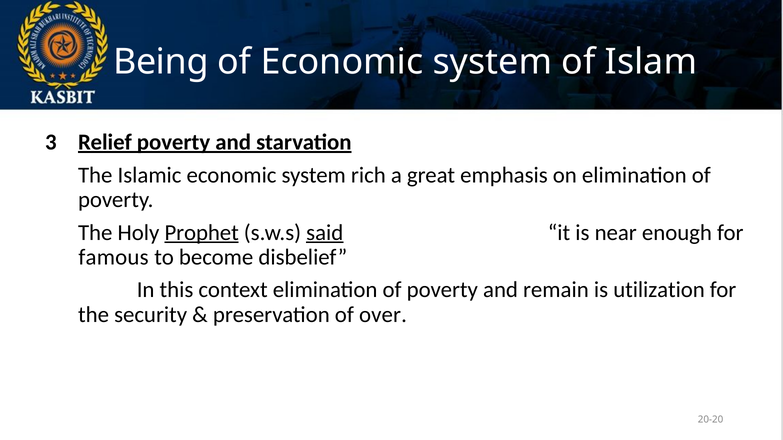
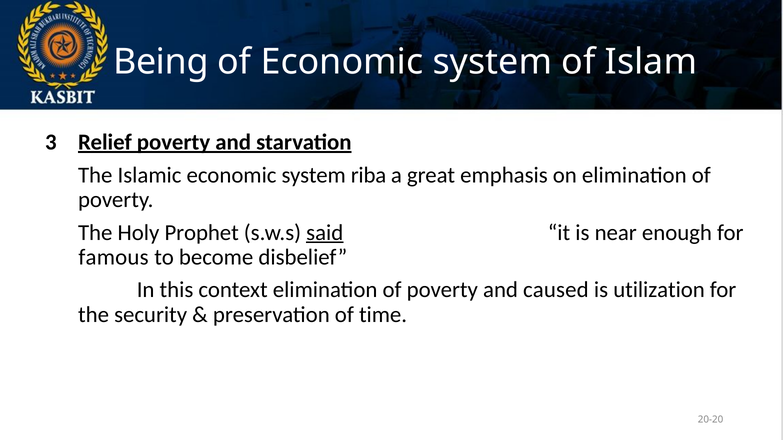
rich: rich -> riba
Prophet underline: present -> none
remain: remain -> caused
over: over -> time
